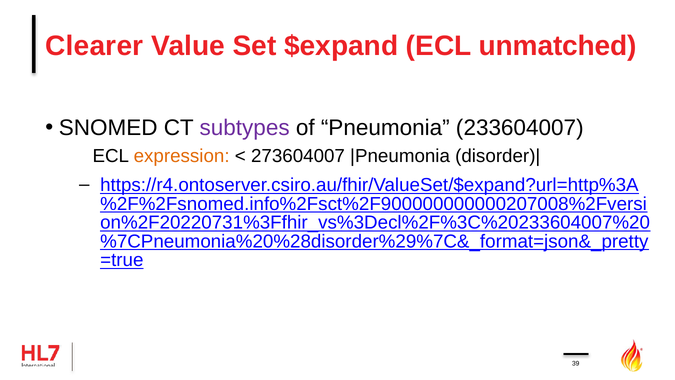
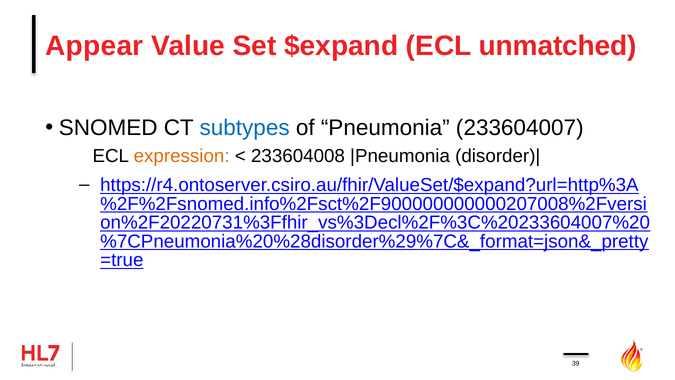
Clearer: Clearer -> Appear
subtypes colour: purple -> blue
273604007: 273604007 -> 233604008
